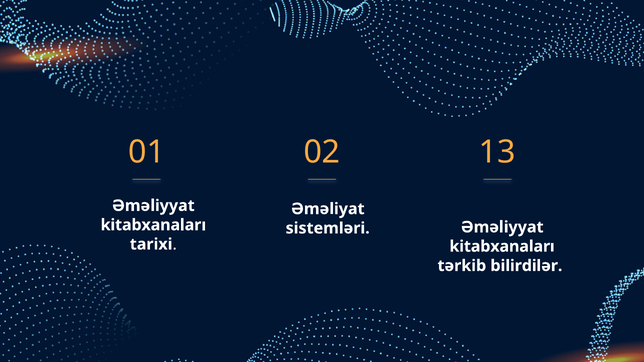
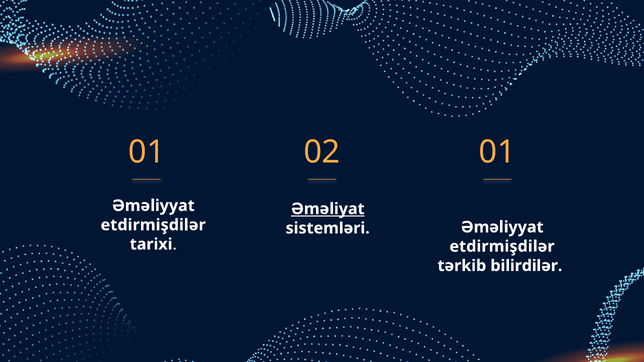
02 13: 13 -> 01
Əməliyat underline: none -> present
kitabxanaları at (153, 225): kitabxanaları -> etdirmişdilər
kitabxanaları at (502, 247): kitabxanaları -> etdirmişdilər
